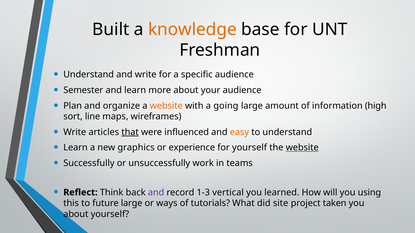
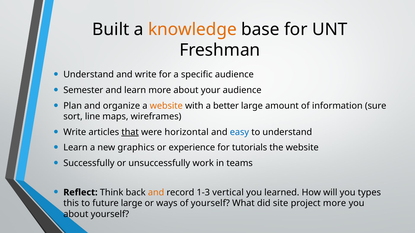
going: going -> better
high: high -> sure
influenced: influenced -> horizontal
easy colour: orange -> blue
for yourself: yourself -> tutorials
website at (302, 148) underline: present -> none
and at (156, 193) colour: purple -> orange
using: using -> types
of tutorials: tutorials -> yourself
project taken: taken -> more
